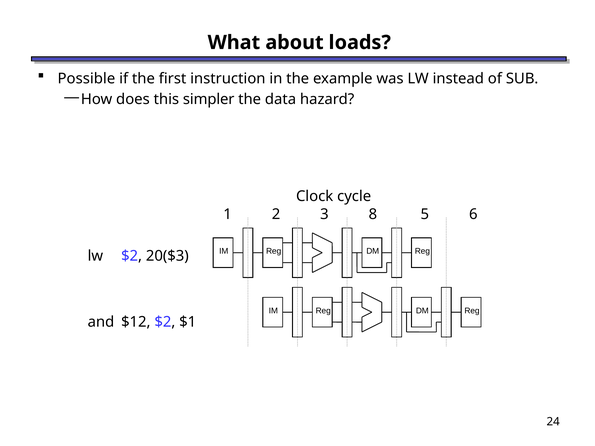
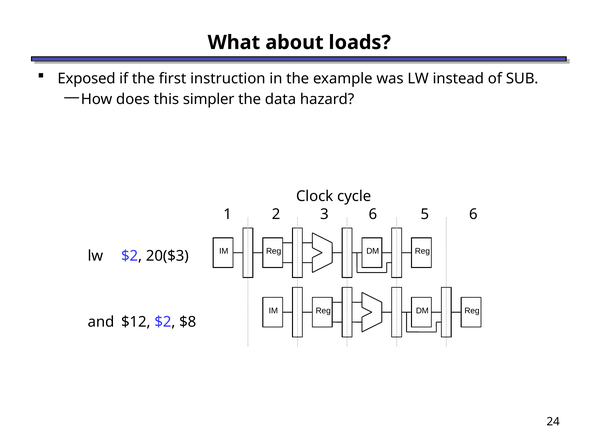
Possible: Possible -> Exposed
3 8: 8 -> 6
$1: $1 -> $8
